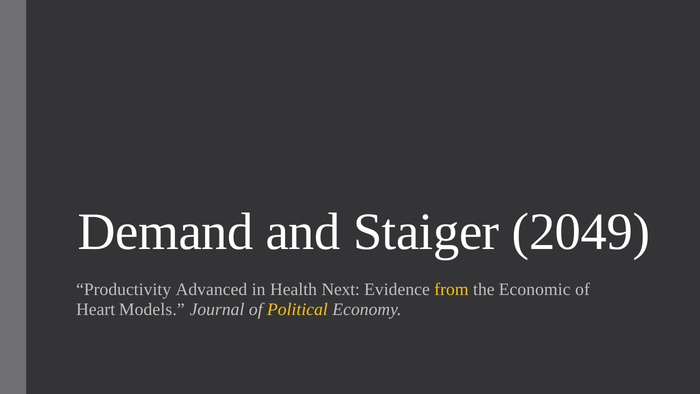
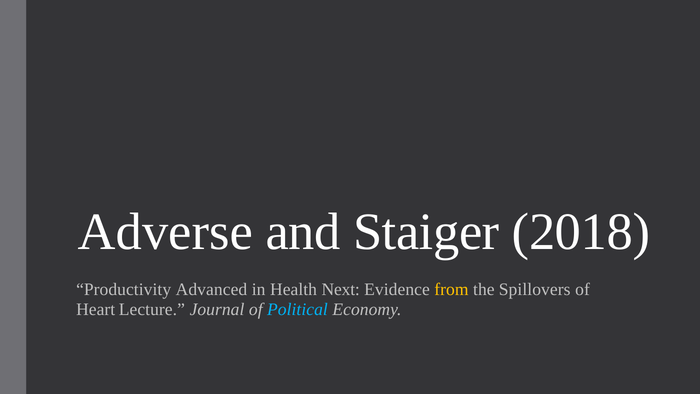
Demand: Demand -> Adverse
2049: 2049 -> 2018
Economic: Economic -> Spillovers
Models: Models -> Lecture
Political colour: yellow -> light blue
